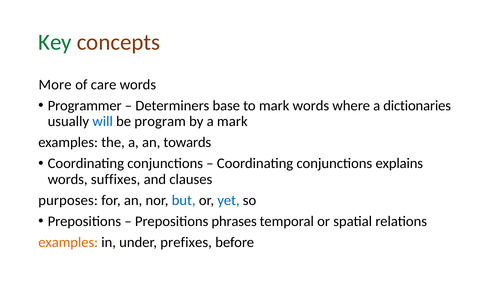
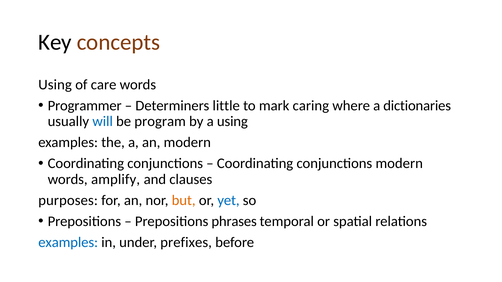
Key colour: green -> black
More at (55, 85): More -> Using
base: base -> little
mark words: words -> caring
a mark: mark -> using
an towards: towards -> modern
conjunctions explains: explains -> modern
suffixes: suffixes -> amplify
but colour: blue -> orange
examples at (68, 243) colour: orange -> blue
